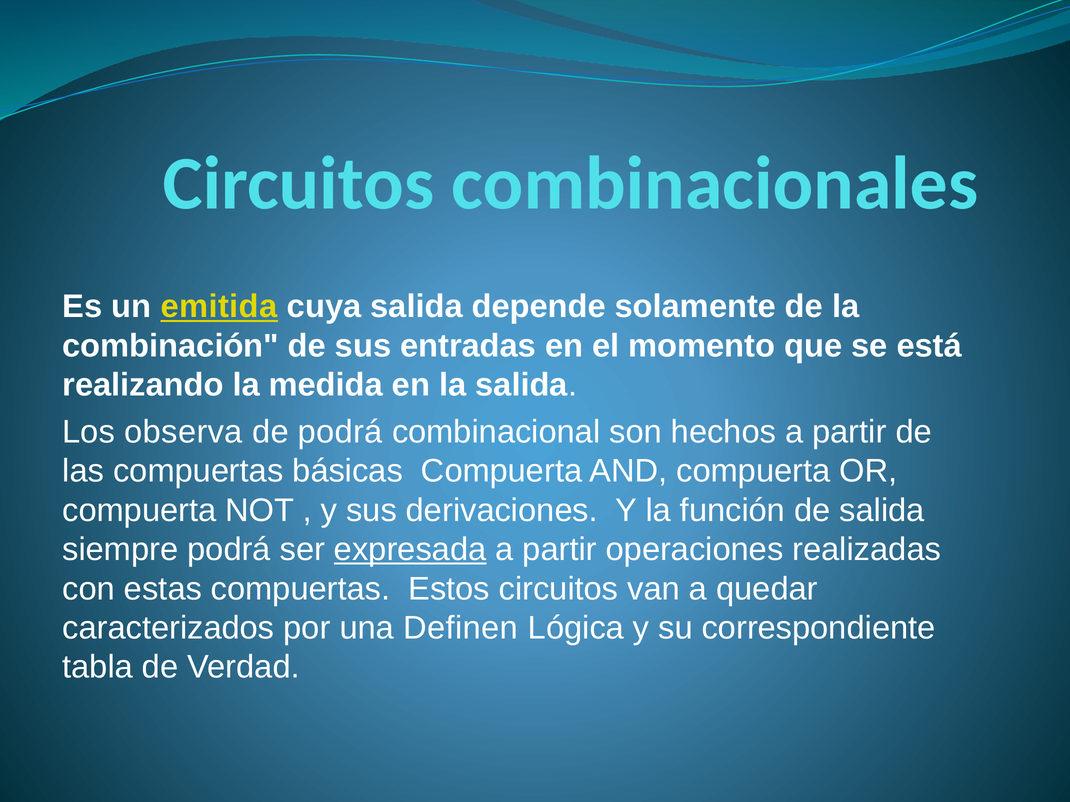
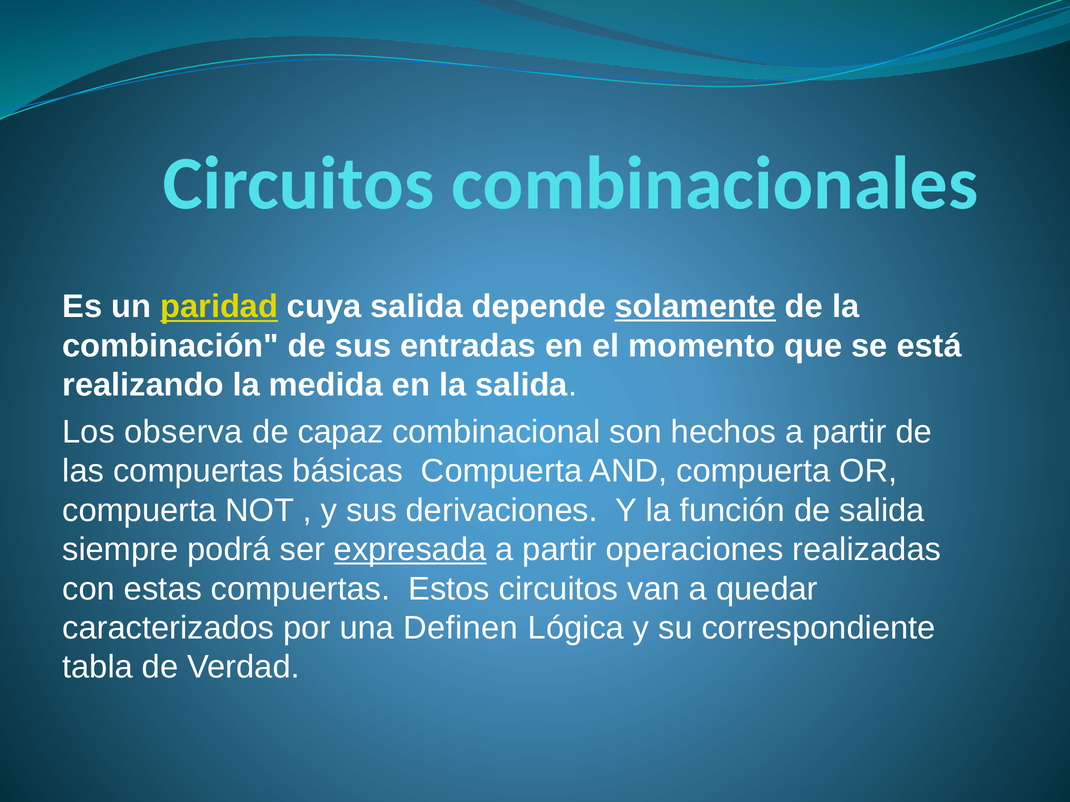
emitida: emitida -> paridad
solamente underline: none -> present
de podrá: podrá -> capaz
